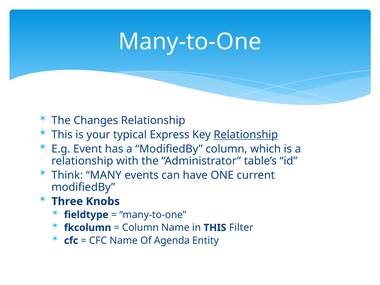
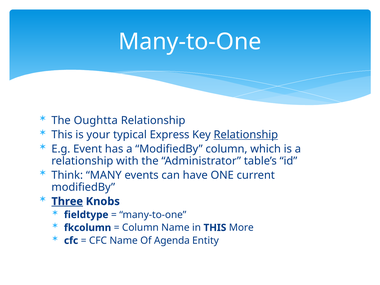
Changes: Changes -> Oughtta
Three underline: none -> present
Filter: Filter -> More
